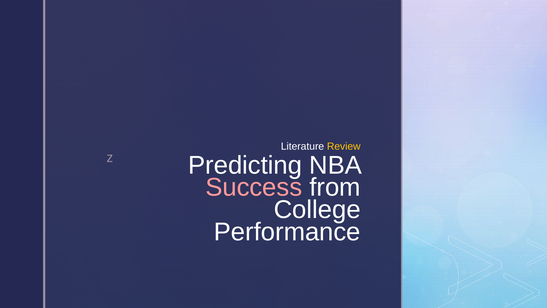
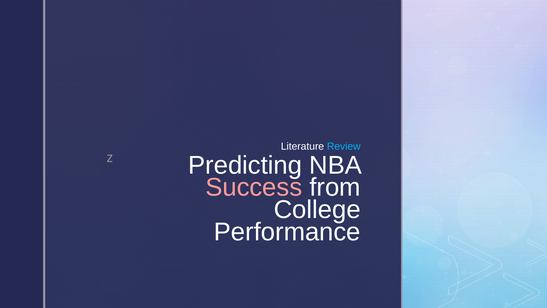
Review colour: yellow -> light blue
